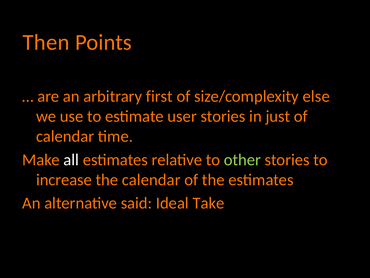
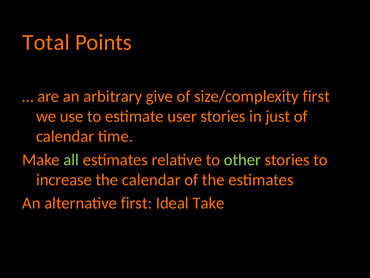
Then: Then -> Total
first: first -> give
size/complexity else: else -> first
all colour: white -> light green
alternative said: said -> first
